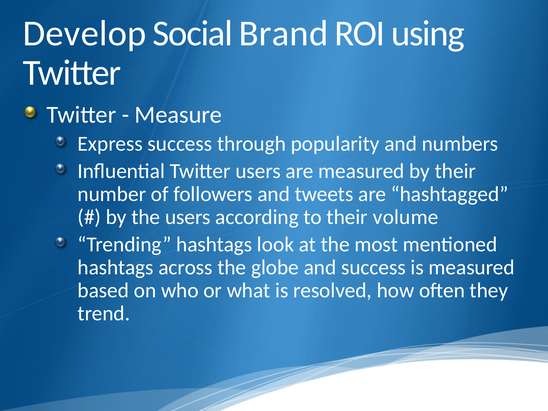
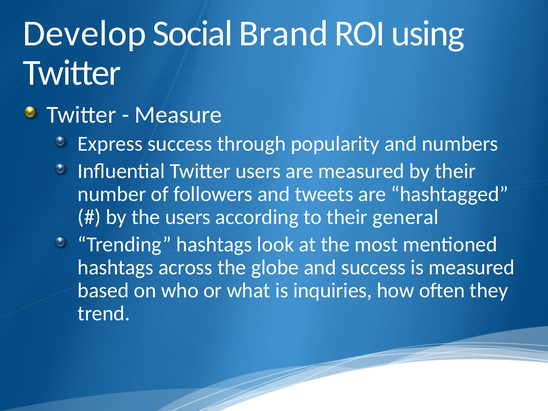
volume: volume -> general
resolved: resolved -> inquiries
